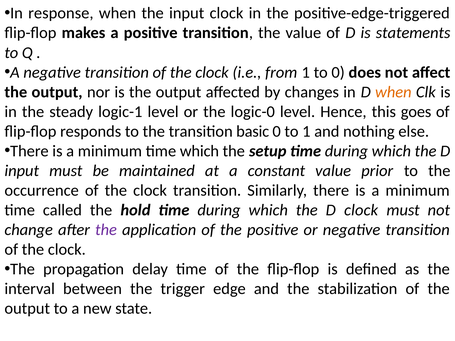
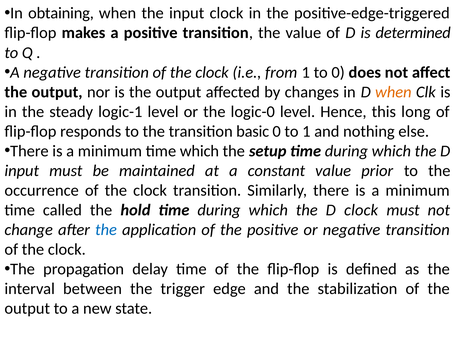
response: response -> obtaining
statements: statements -> determined
goes: goes -> long
the at (106, 230) colour: purple -> blue
